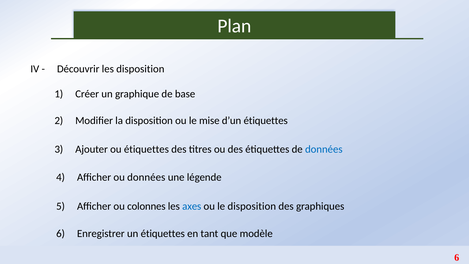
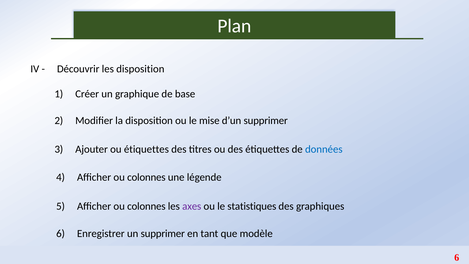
d’un étiquettes: étiquettes -> supprimer
4 Afficher ou données: données -> colonnes
axes colour: blue -> purple
le disposition: disposition -> statistiques
un étiquettes: étiquettes -> supprimer
